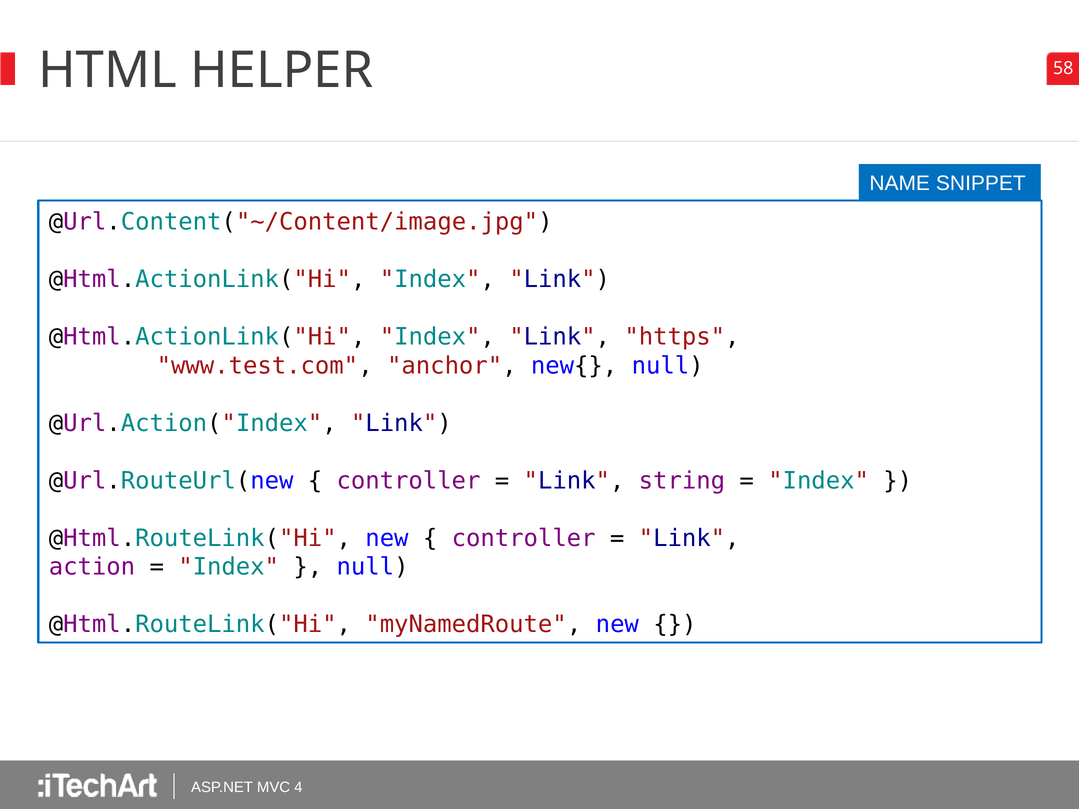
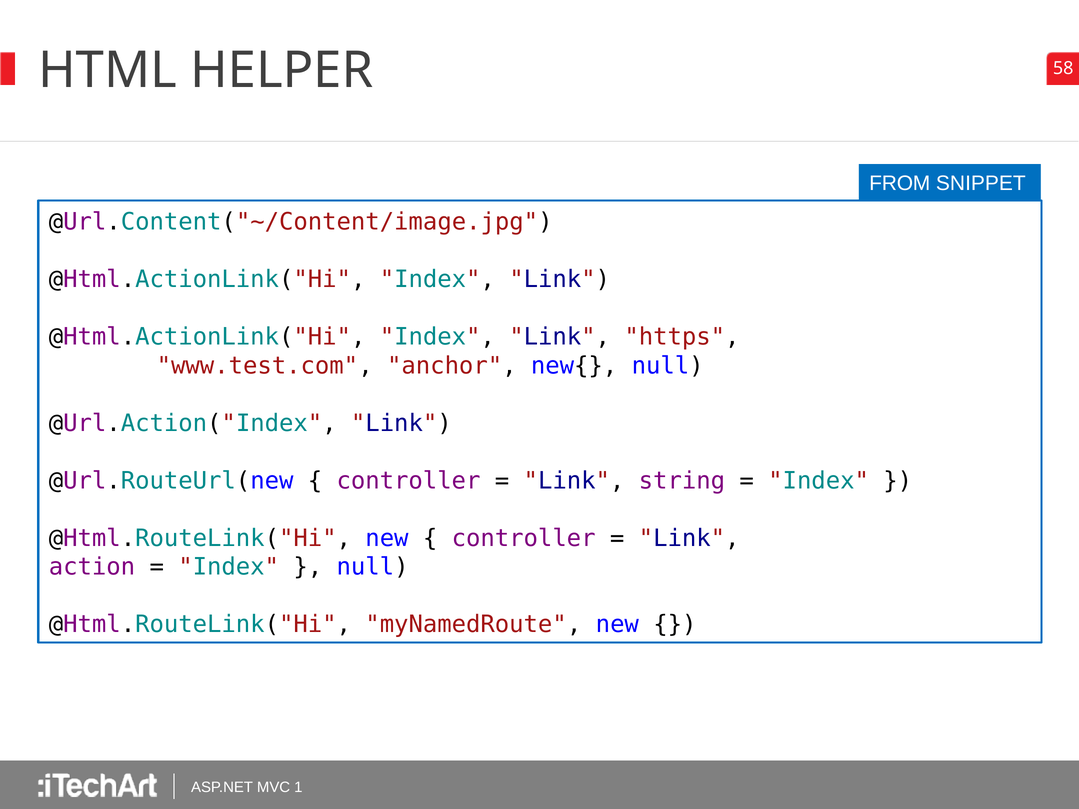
NAME: NAME -> FROM
4: 4 -> 1
